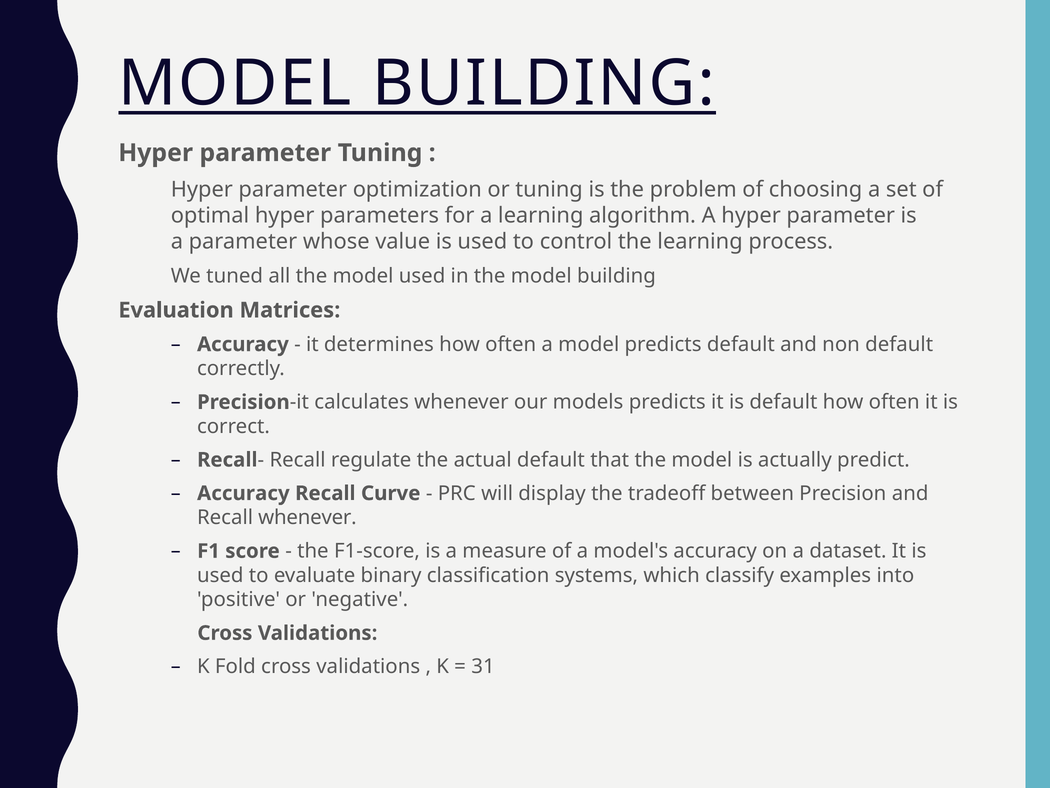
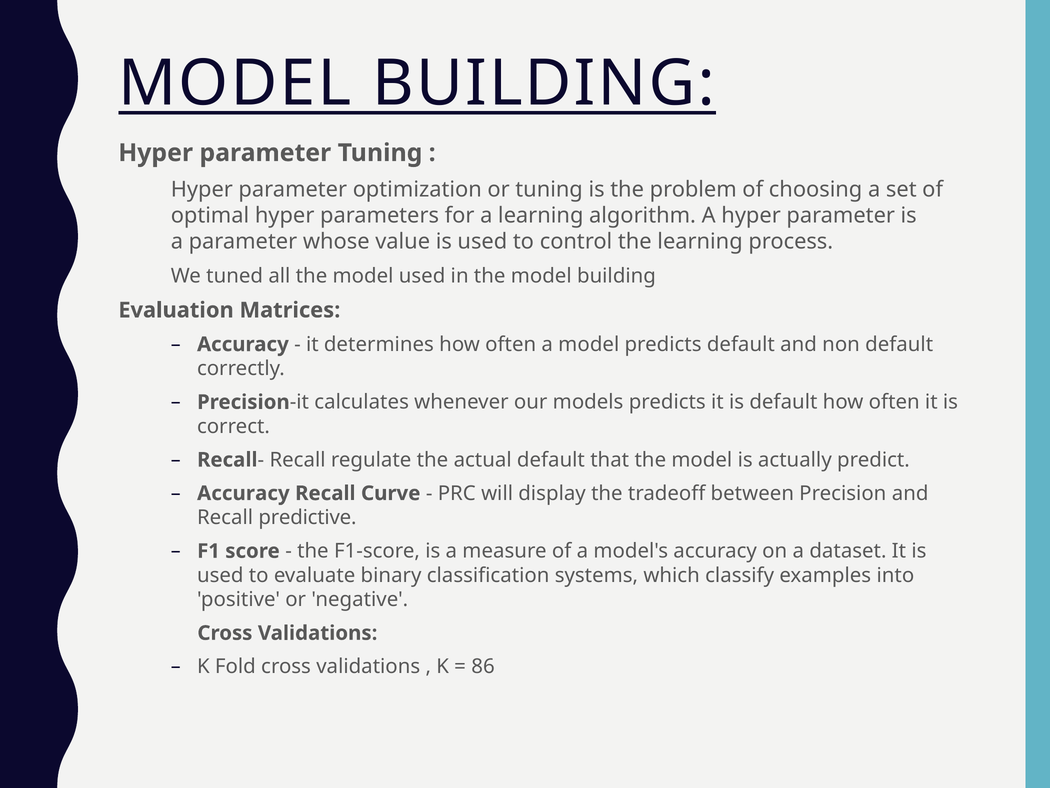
Recall whenever: whenever -> predictive
31: 31 -> 86
